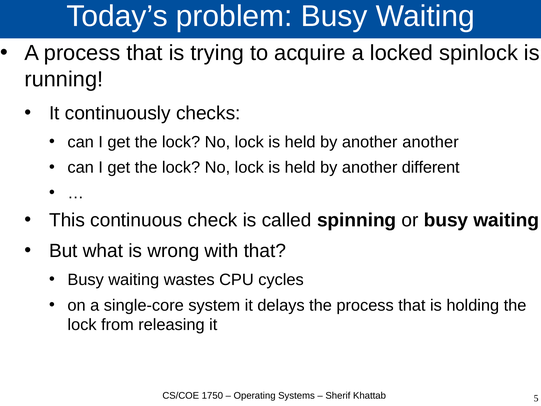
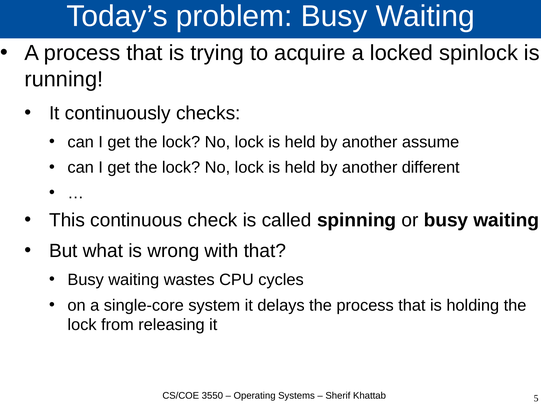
another another: another -> assume
1750: 1750 -> 3550
